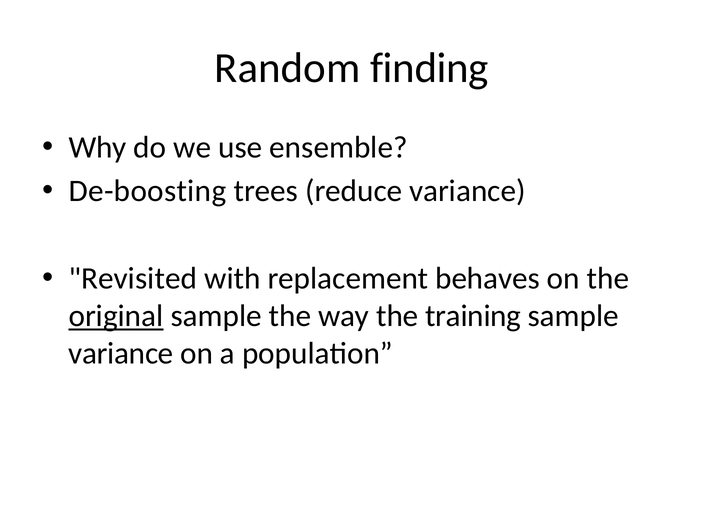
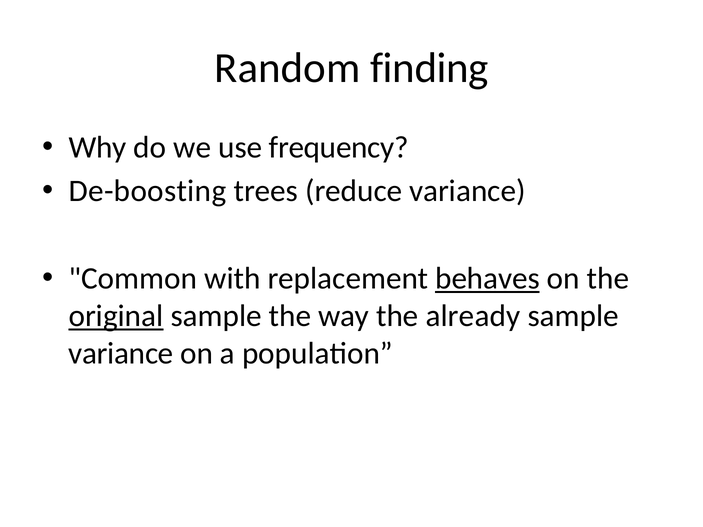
ensemble: ensemble -> frequency
Revisited: Revisited -> Common
behaves underline: none -> present
training: training -> already
